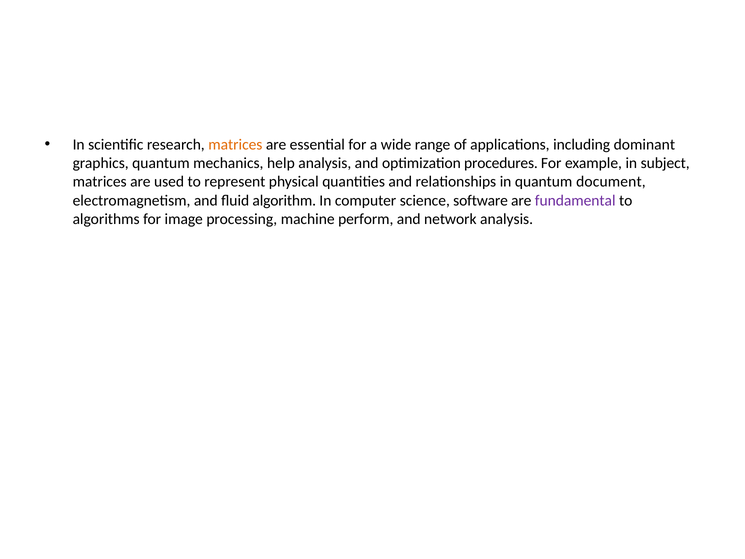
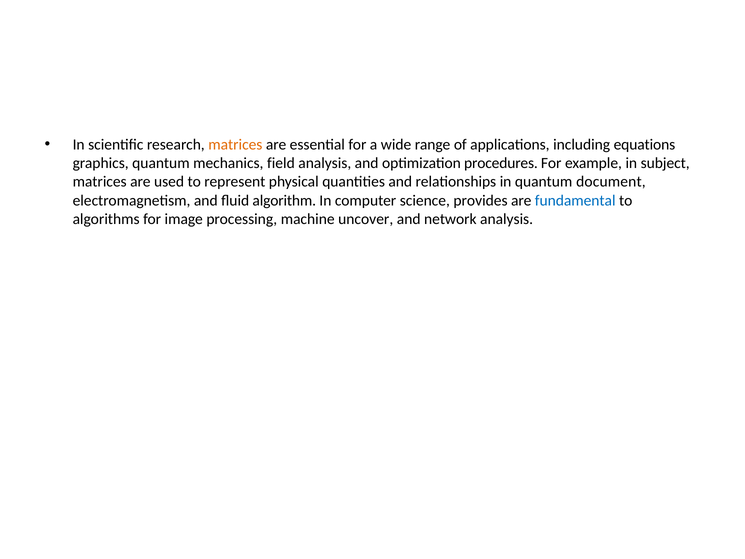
dominant: dominant -> equations
help: help -> field
software: software -> provides
fundamental colour: purple -> blue
perform: perform -> uncover
